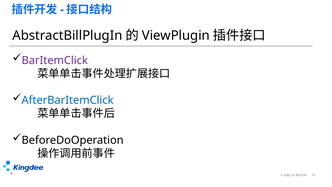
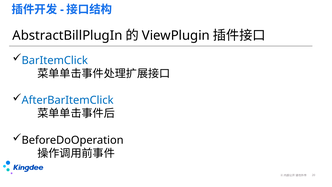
BarItemClick colour: purple -> blue
